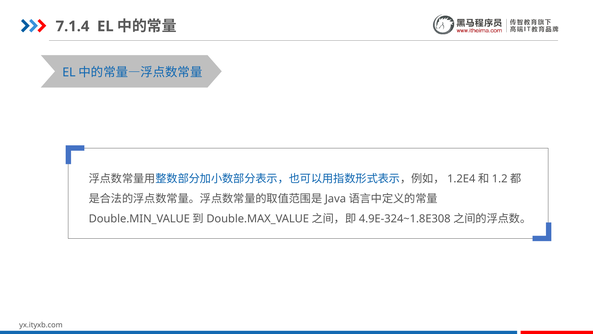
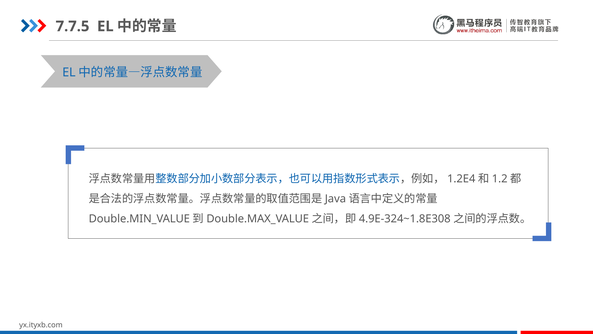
7.1.4: 7.1.4 -> 7.7.5
